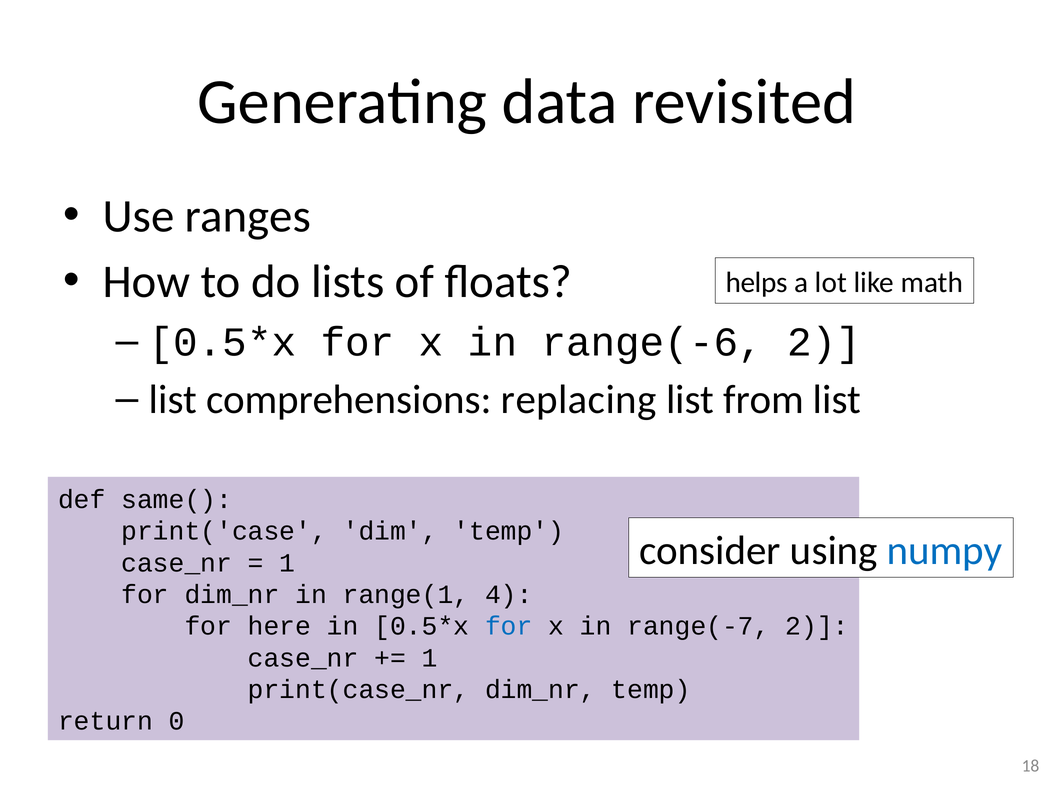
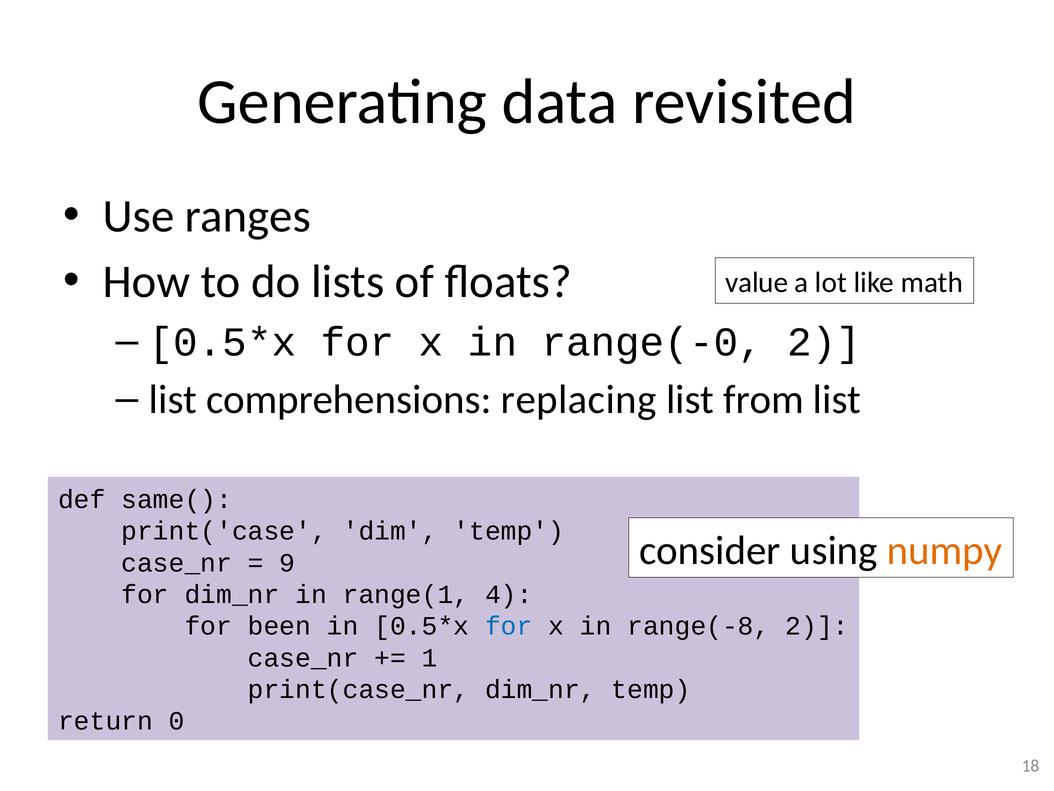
helps: helps -> value
range(-6: range(-6 -> range(-0
numpy colour: blue -> orange
1 at (287, 563): 1 -> 9
here: here -> been
range(-7: range(-7 -> range(-8
